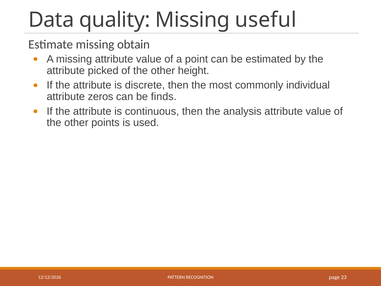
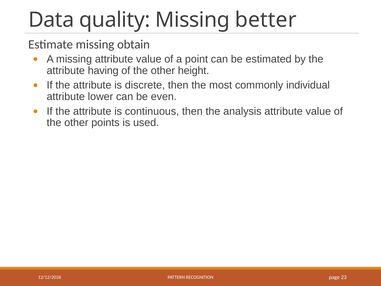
useful: useful -> better
picked: picked -> having
zeros: zeros -> lower
finds: finds -> even
